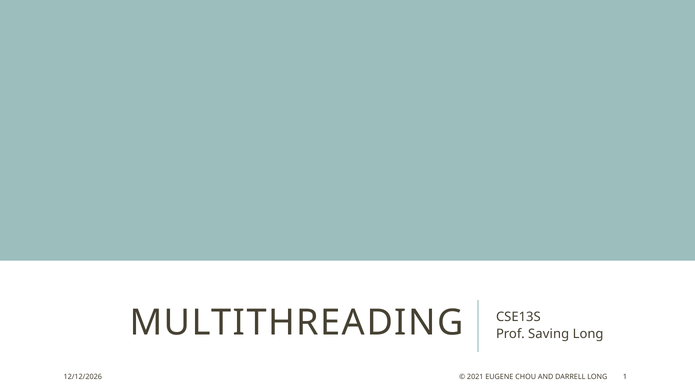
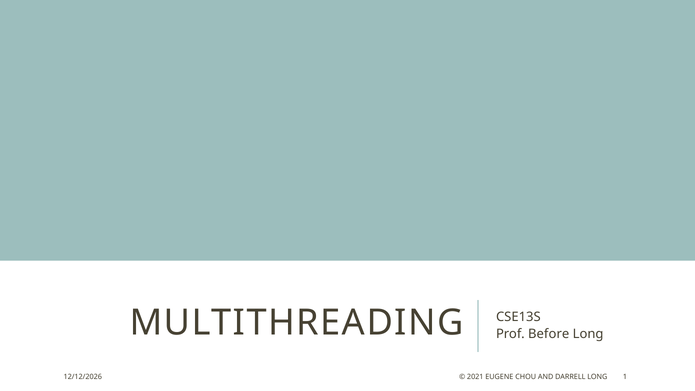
Saving: Saving -> Before
